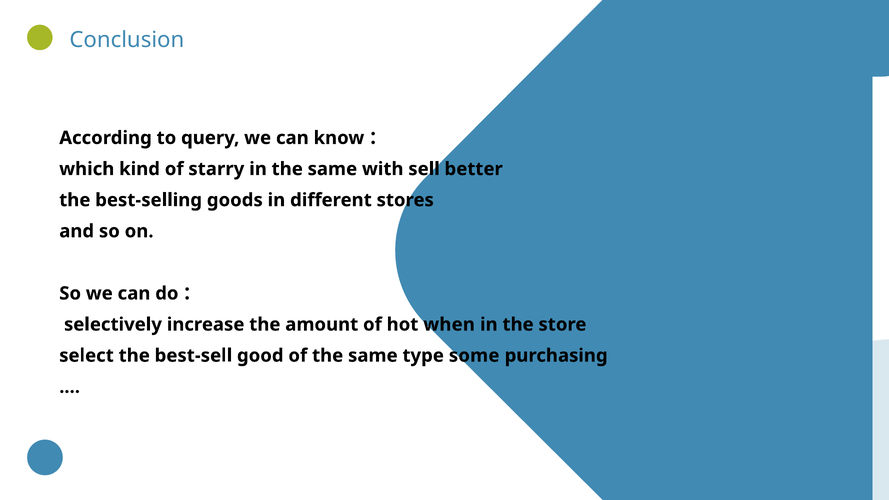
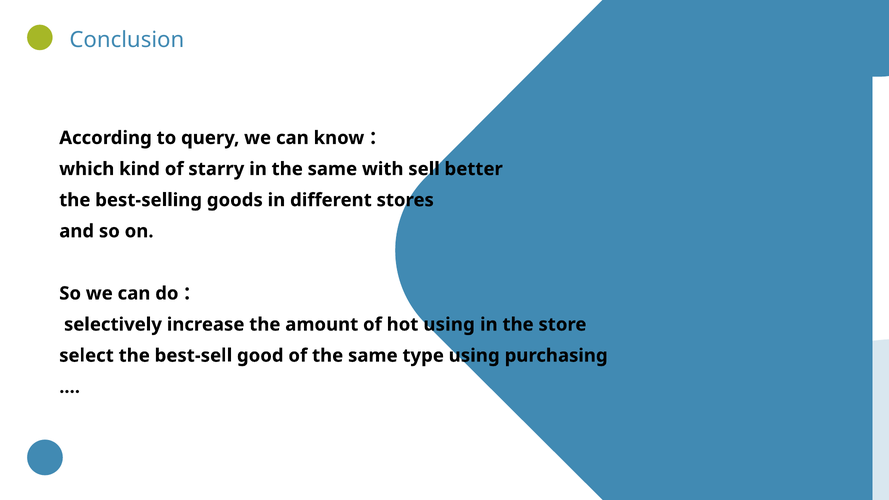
hot when: when -> using
type some: some -> using
